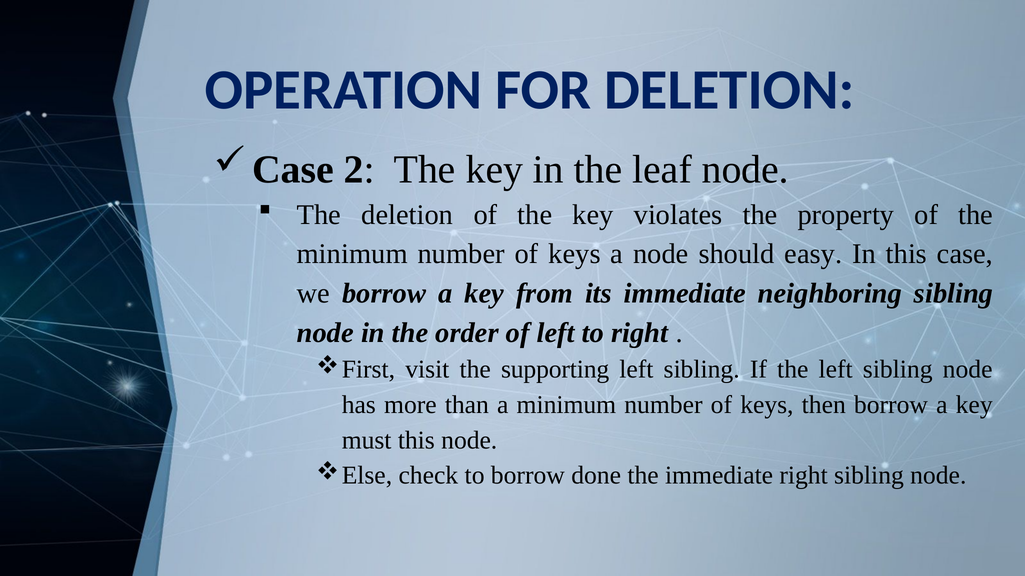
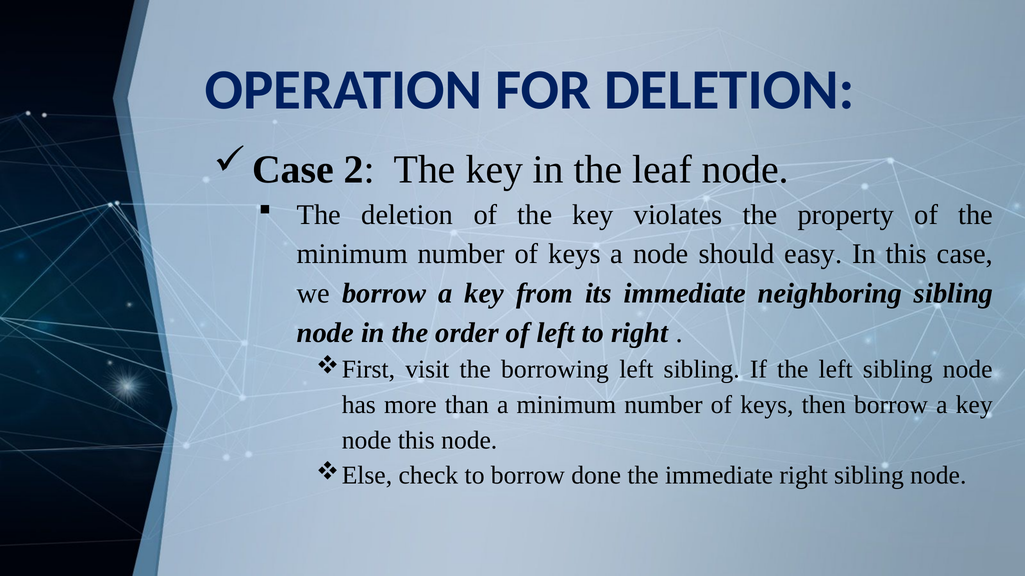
supporting: supporting -> borrowing
must at (367, 441): must -> node
